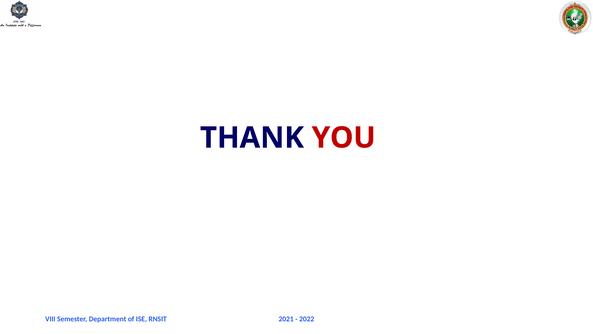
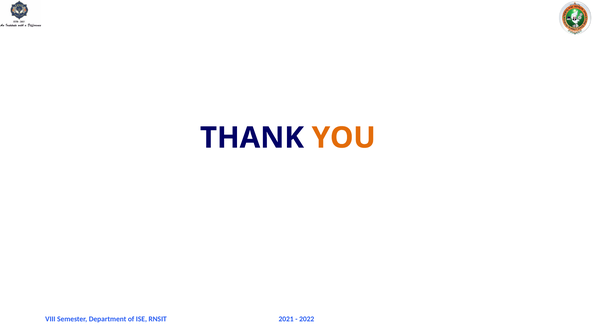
YOU colour: red -> orange
